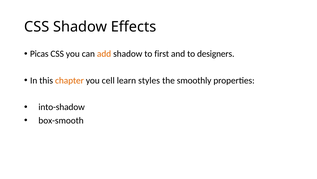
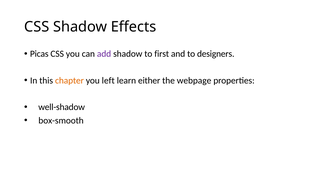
add colour: orange -> purple
cell: cell -> left
styles: styles -> either
smoothly: smoothly -> webpage
into-shadow: into-shadow -> well-shadow
